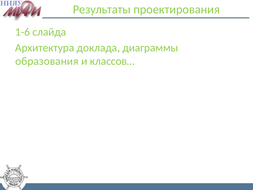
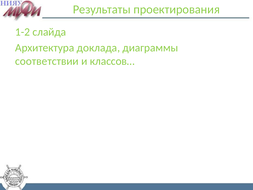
1-6: 1-6 -> 1-2
образования: образования -> соответствии
